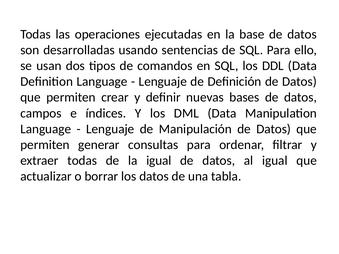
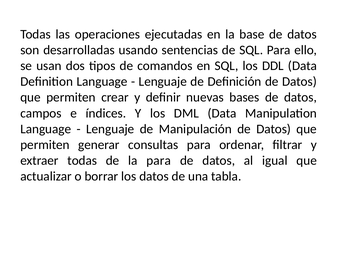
la igual: igual -> para
